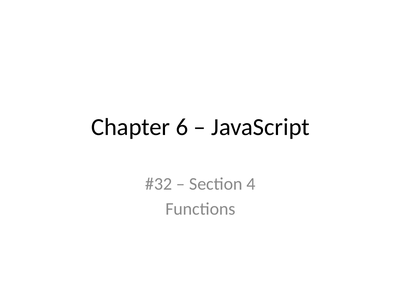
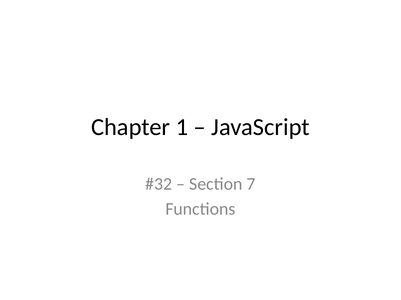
6: 6 -> 1
4: 4 -> 7
